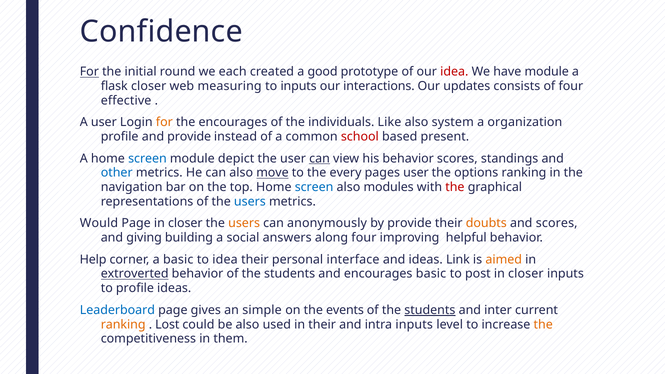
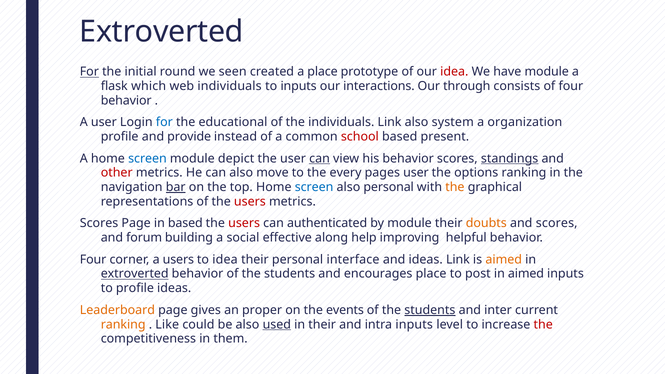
Confidence at (161, 32): Confidence -> Extroverted
each: each -> seen
a good: good -> place
flask closer: closer -> which
web measuring: measuring -> individuals
updates: updates -> through
effective at (126, 101): effective -> behavior
for at (164, 122) colour: orange -> blue
the encourages: encourages -> educational
individuals Like: Like -> Link
standings underline: none -> present
other colour: blue -> red
move underline: present -> none
bar underline: none -> present
also modules: modules -> personal
the at (455, 187) colour: red -> orange
users at (250, 202) colour: blue -> red
Would at (99, 223): Would -> Scores
Page in closer: closer -> based
users at (244, 223) colour: orange -> red
anonymously: anonymously -> authenticated
by provide: provide -> module
giving: giving -> forum
answers: answers -> effective
along four: four -> help
Help at (93, 260): Help -> Four
a basic: basic -> users
encourages basic: basic -> place
closer at (526, 274): closer -> aimed
Leaderboard colour: blue -> orange
simple: simple -> proper
Lost: Lost -> Like
used underline: none -> present
the at (543, 324) colour: orange -> red
